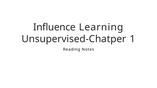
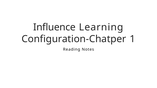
Unsupervised-Chatper: Unsupervised-Chatper -> Configuration-Chatper
